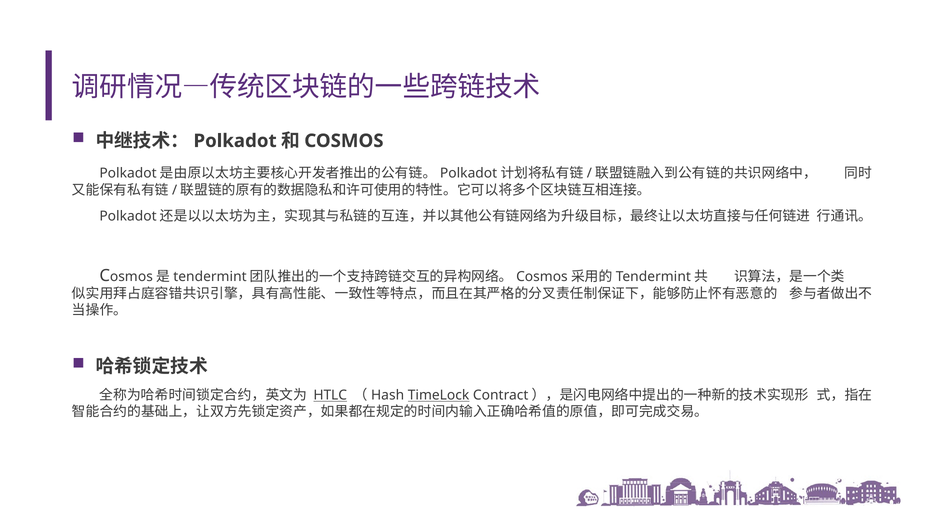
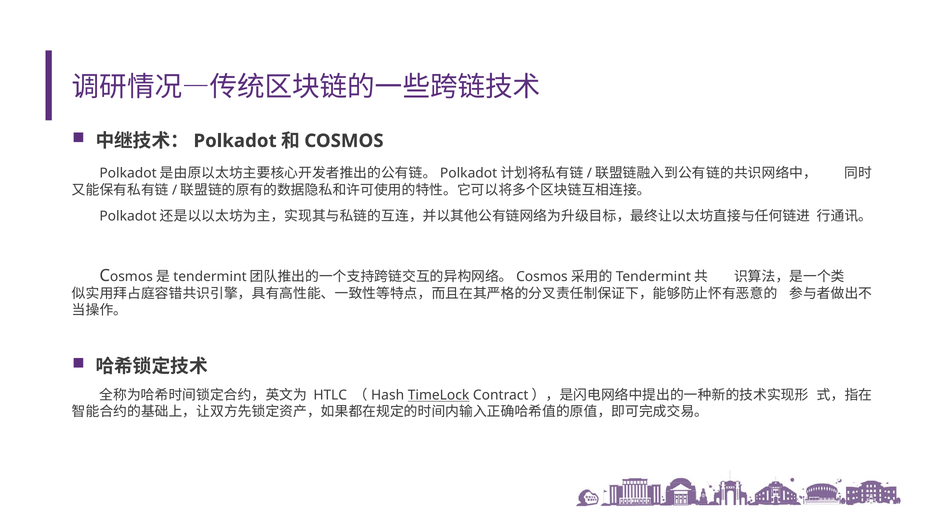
HTLC underline: present -> none
